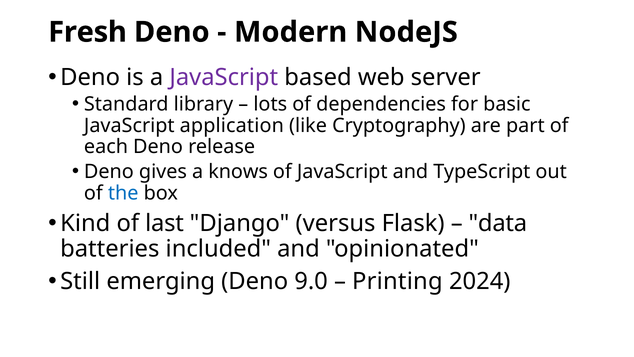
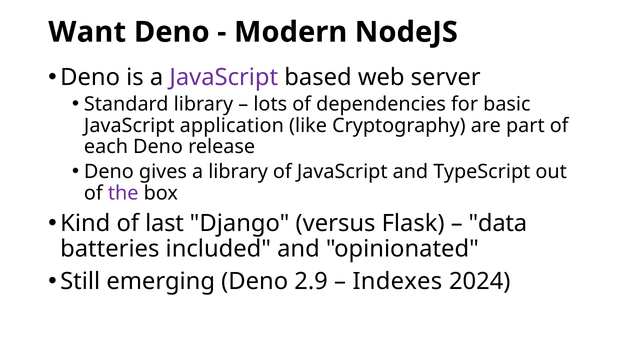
Fresh: Fresh -> Want
a knows: knows -> library
the colour: blue -> purple
9.0: 9.0 -> 2.9
Printing: Printing -> Indexes
